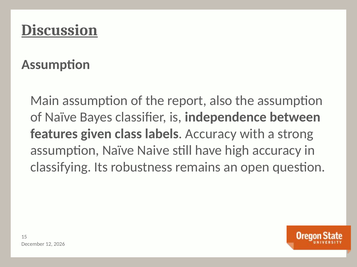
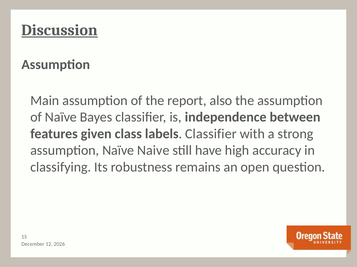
labels Accuracy: Accuracy -> Classifier
